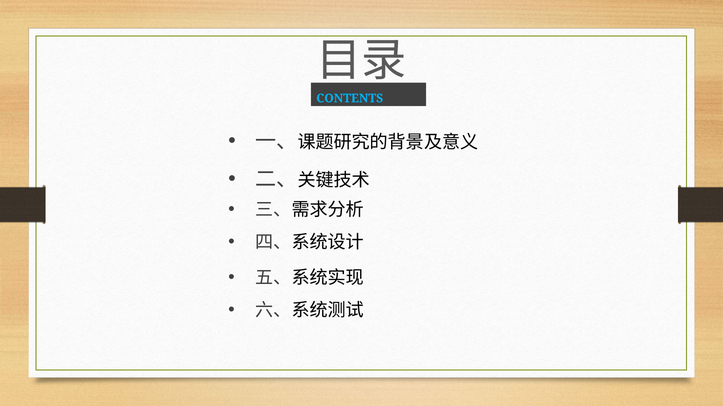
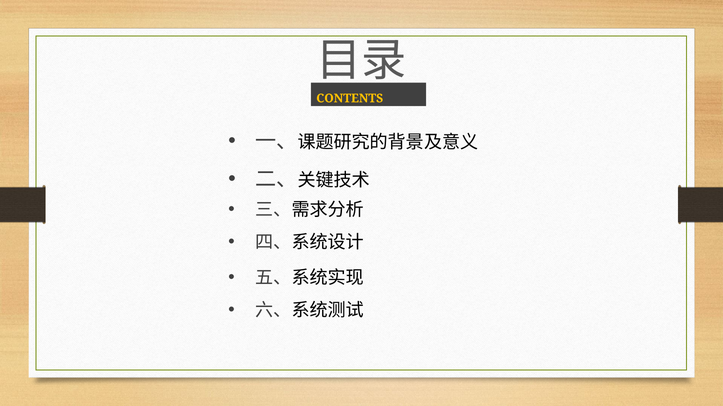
CONTENTS colour: light blue -> yellow
